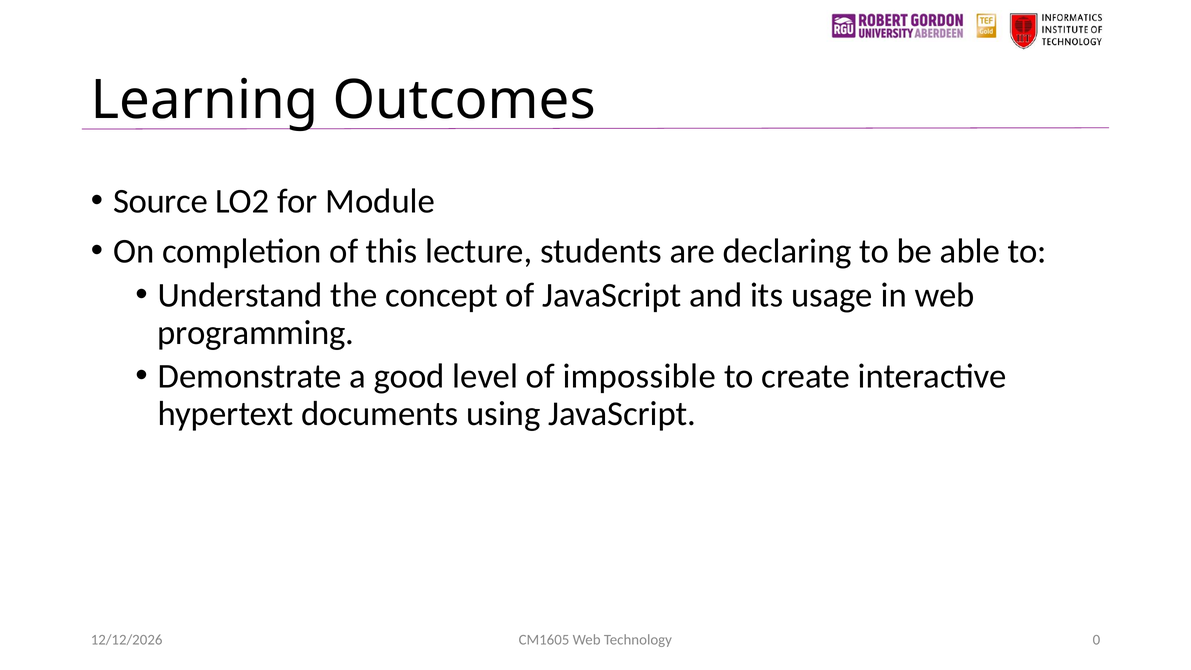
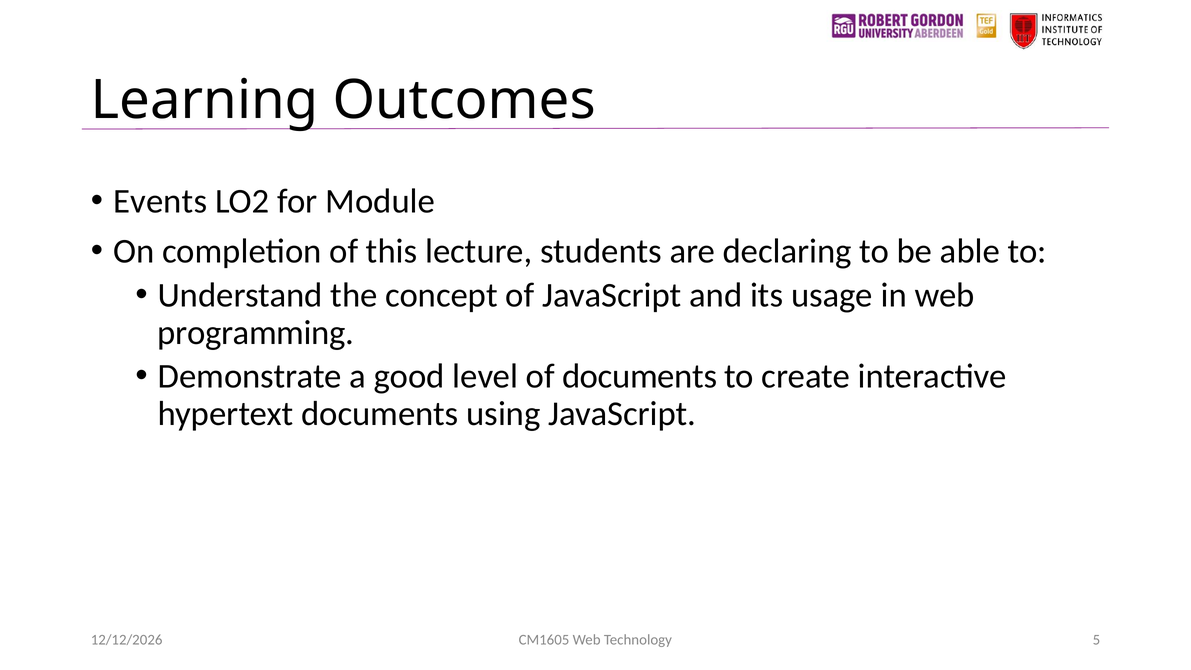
Source: Source -> Events
of impossible: impossible -> documents
0: 0 -> 5
